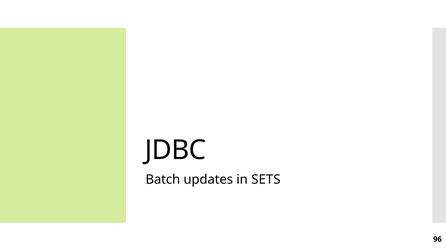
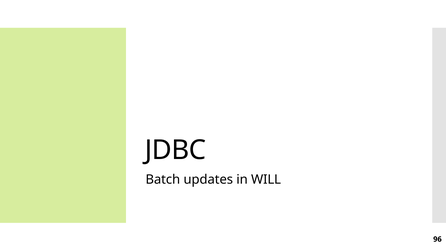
SETS: SETS -> WILL
